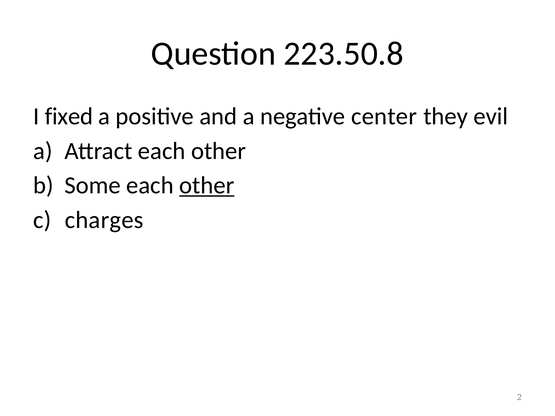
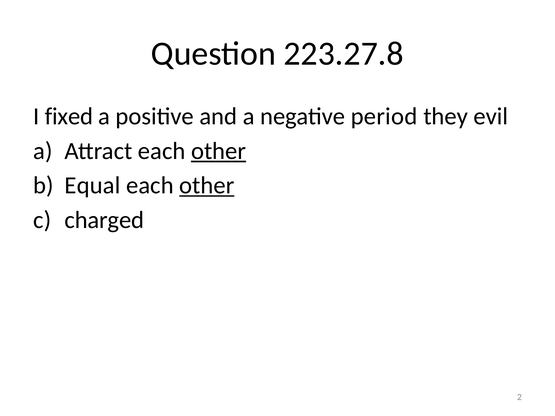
223.50.8: 223.50.8 -> 223.27.8
center: center -> period
other at (219, 151) underline: none -> present
Some: Some -> Equal
charges: charges -> charged
